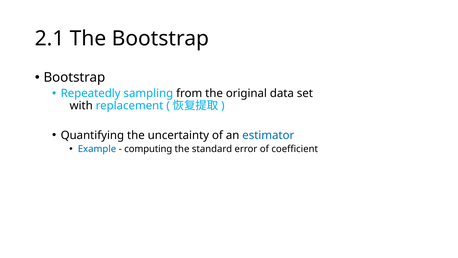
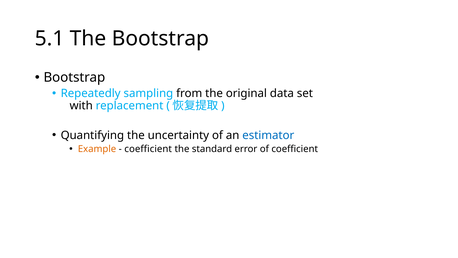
2.1: 2.1 -> 5.1
Example colour: blue -> orange
computing at (148, 149): computing -> coefficient
